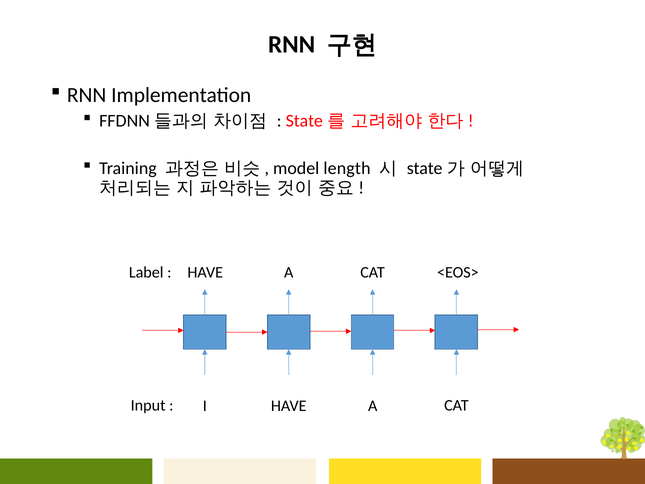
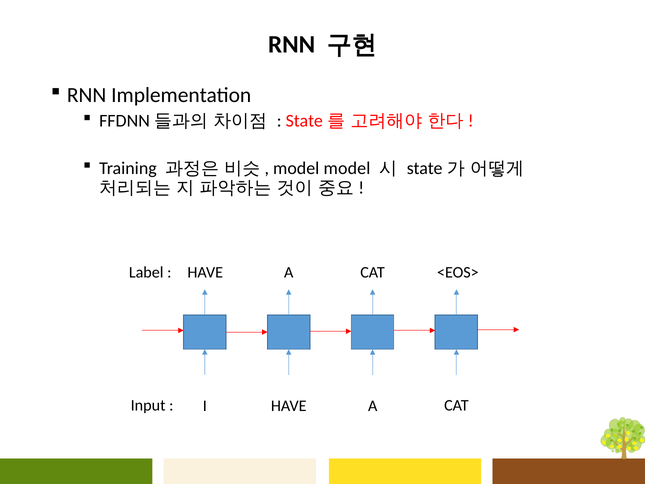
model length: length -> model
